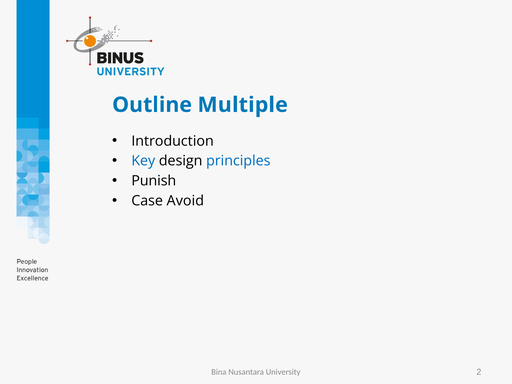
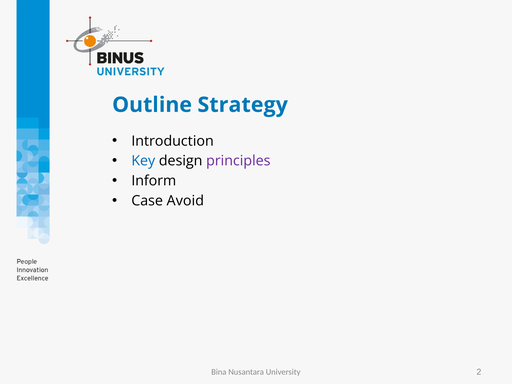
Multiple: Multiple -> Strategy
principles colour: blue -> purple
Punish: Punish -> Inform
